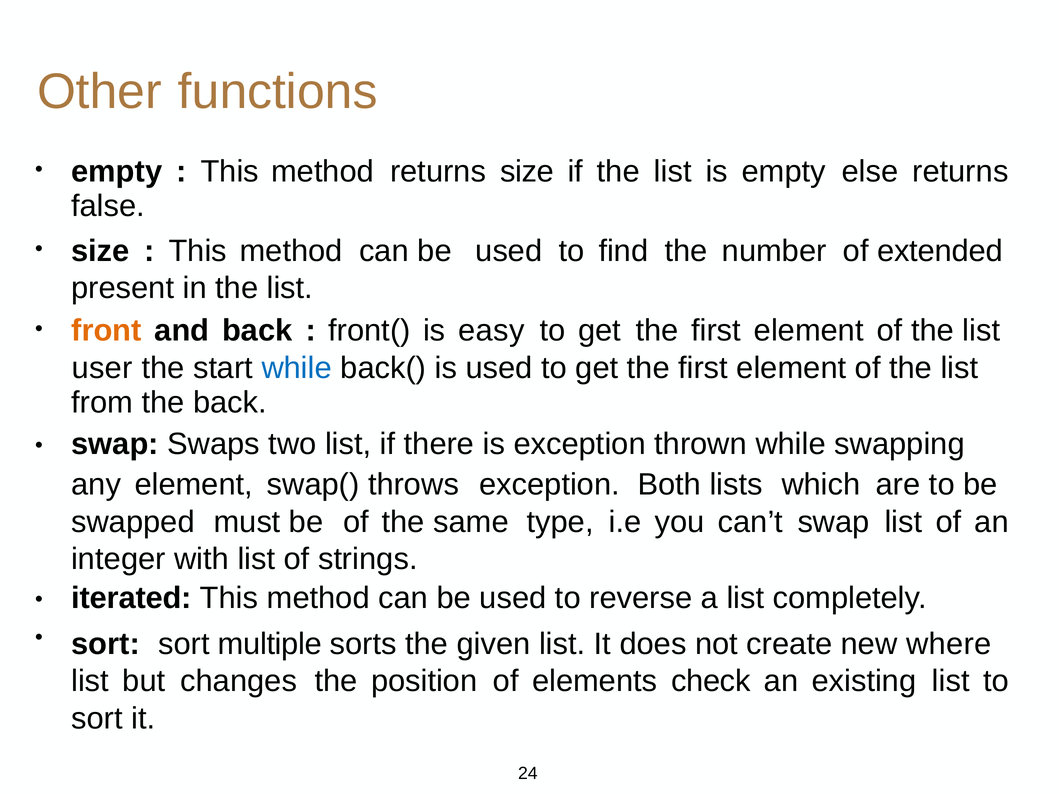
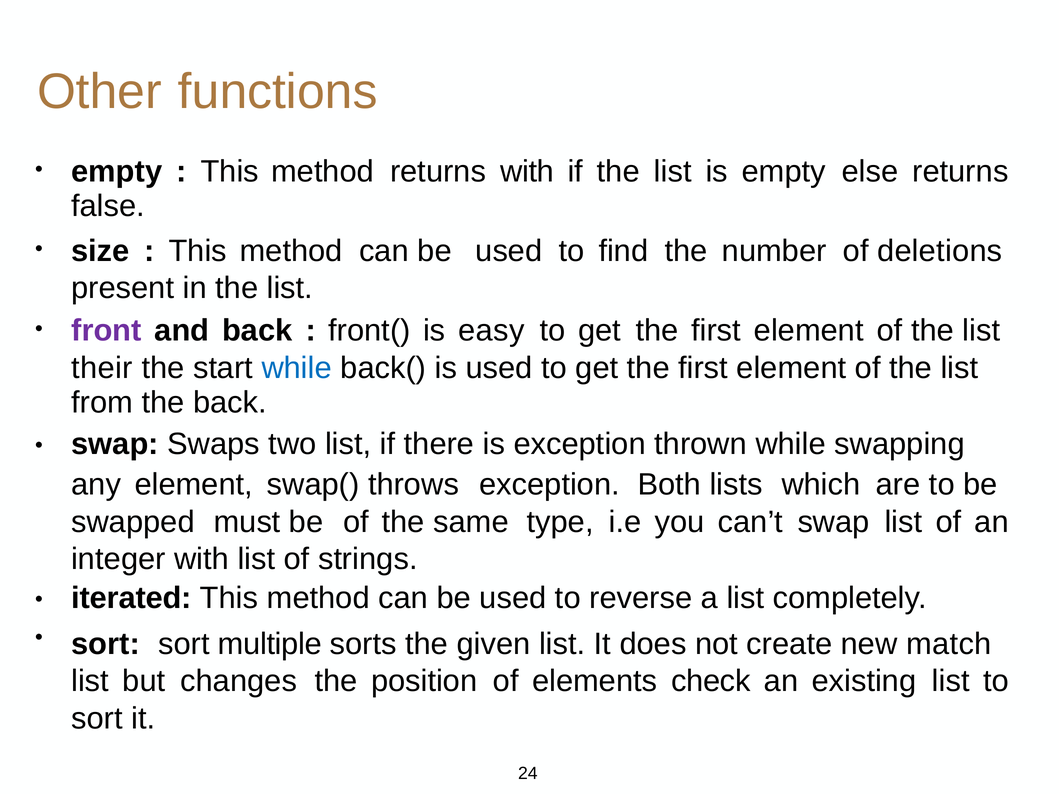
returns size: size -> with
extended: extended -> deletions
front colour: orange -> purple
user: user -> their
where: where -> match
